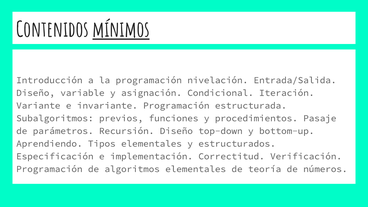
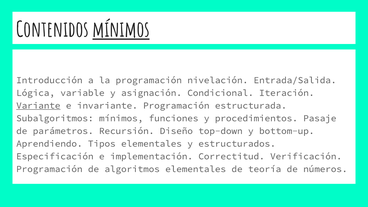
Diseño at (36, 93): Diseño -> Lógica
Variante underline: none -> present
Subalgoritmos previos: previos -> mínimos
